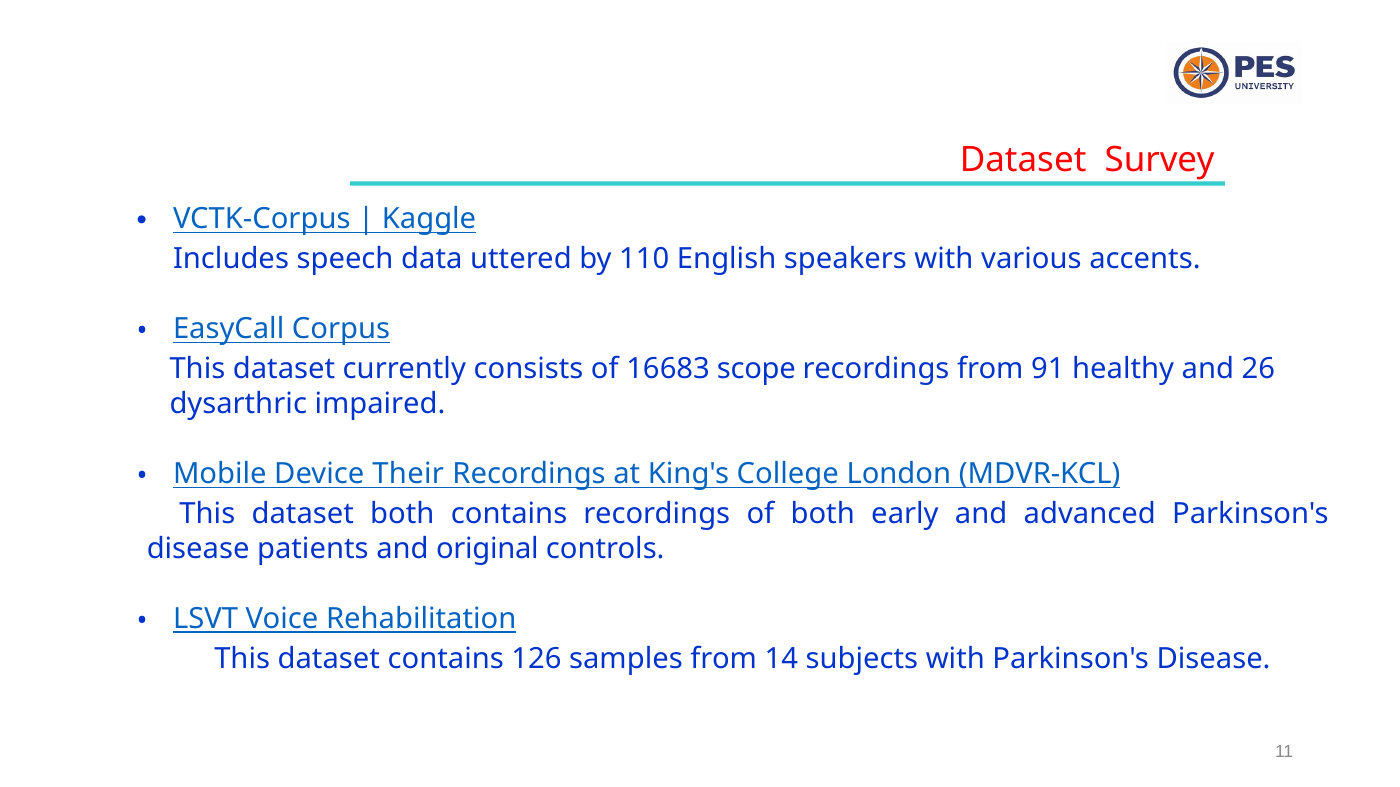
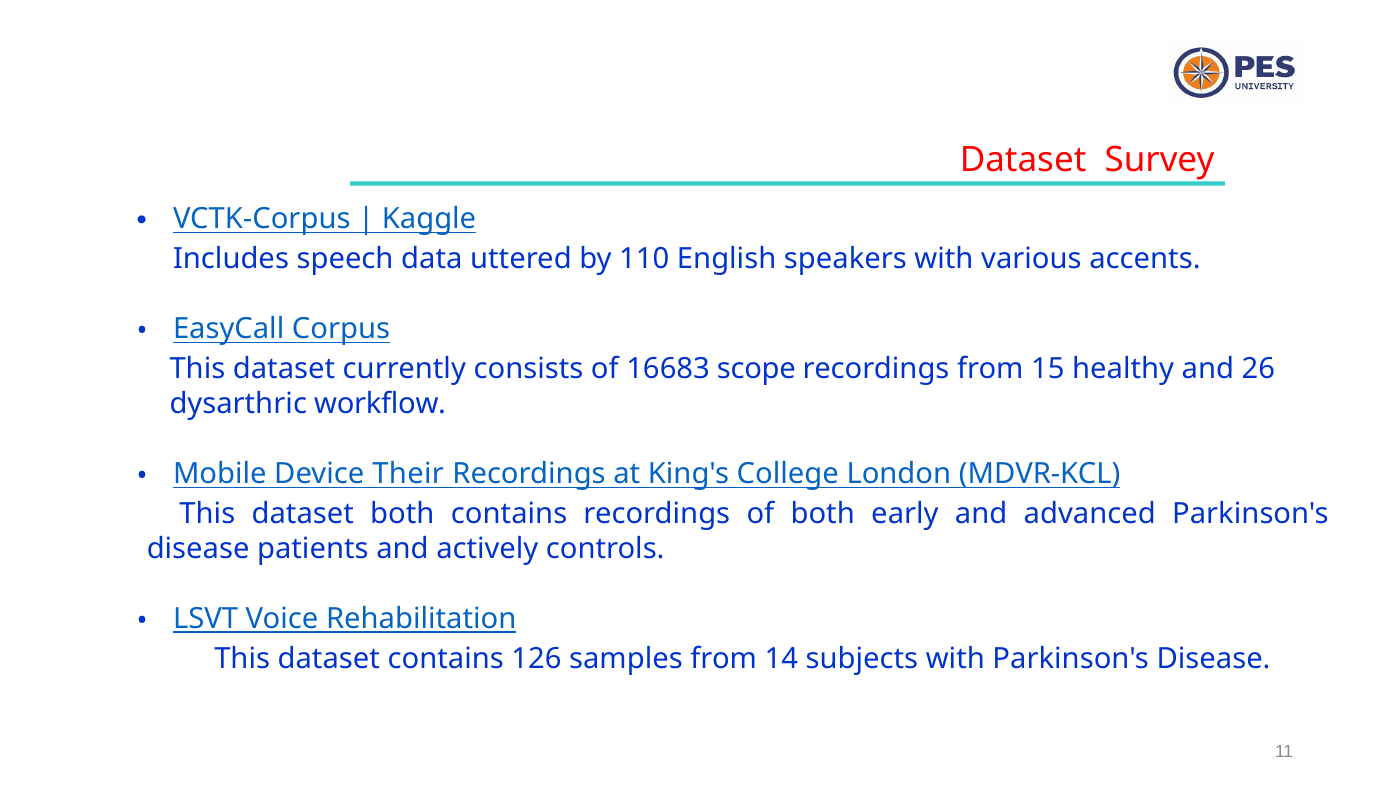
91: 91 -> 15
impaired: impaired -> workflow
original: original -> actively
